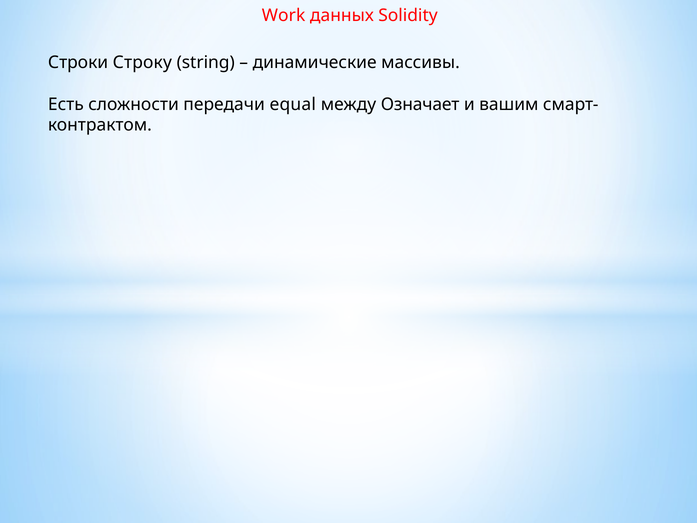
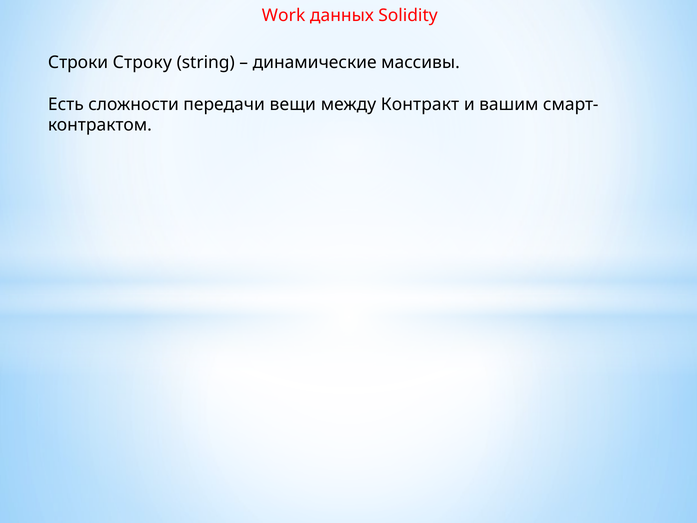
equal: equal -> вещи
Означает: Означает -> Контракт
